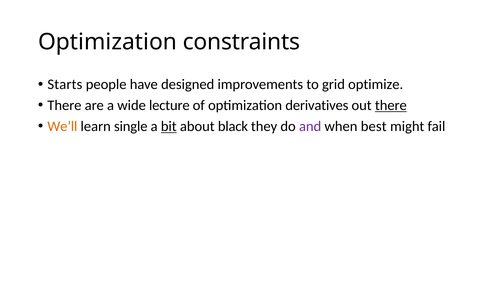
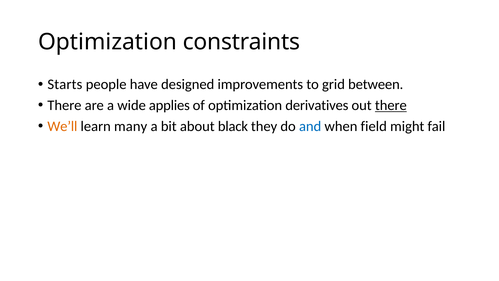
optimize: optimize -> between
lecture: lecture -> applies
single: single -> many
bit underline: present -> none
and colour: purple -> blue
best: best -> field
